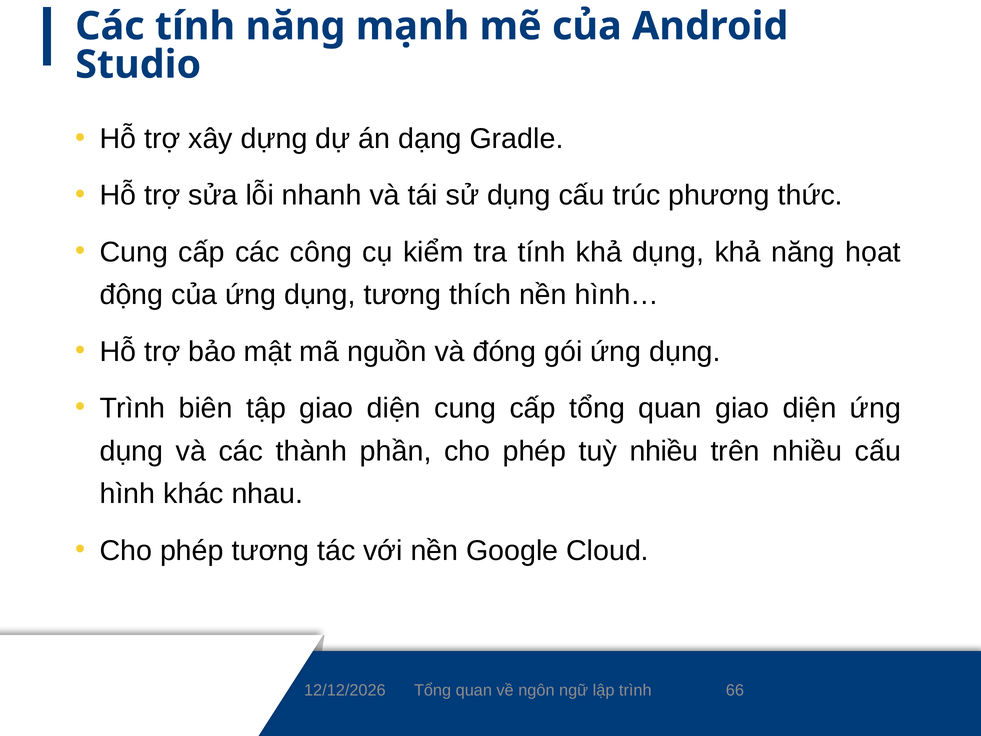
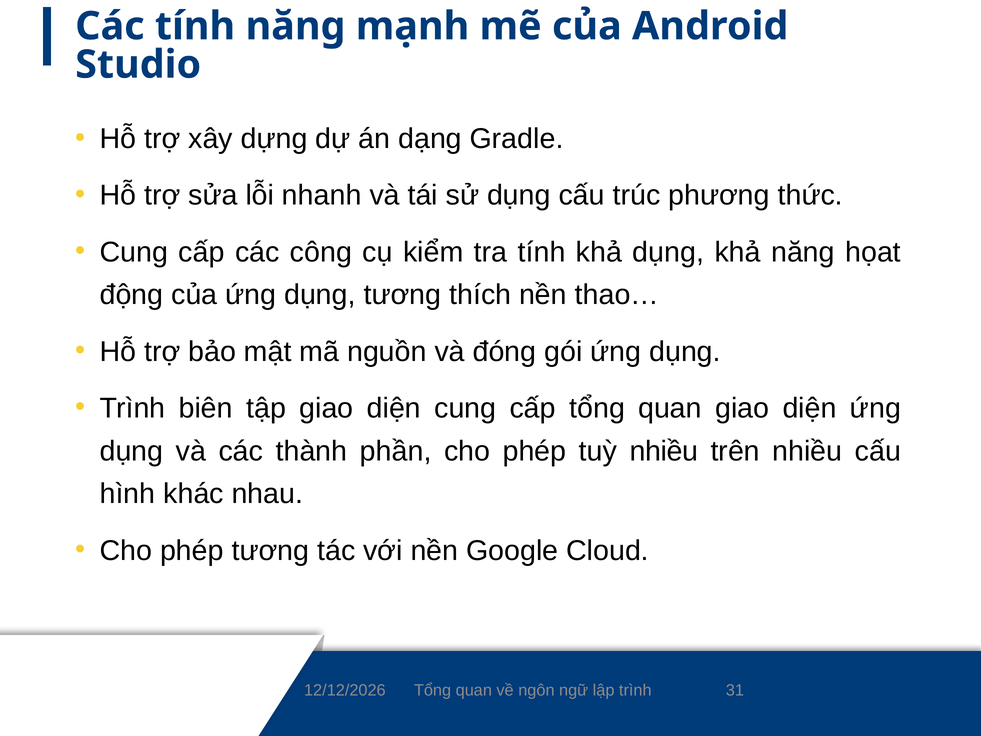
hình…: hình… -> thao…
66: 66 -> 31
